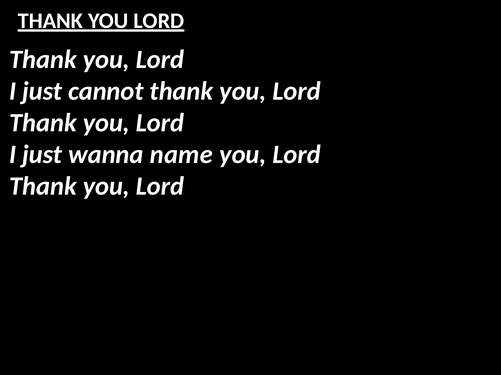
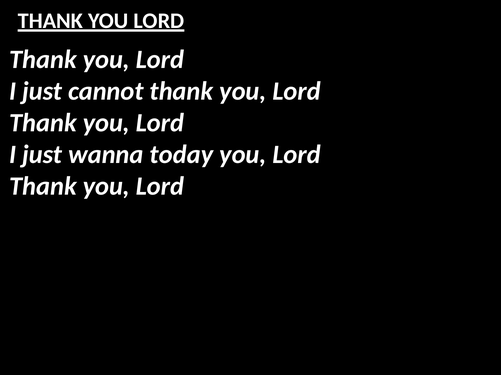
name: name -> today
